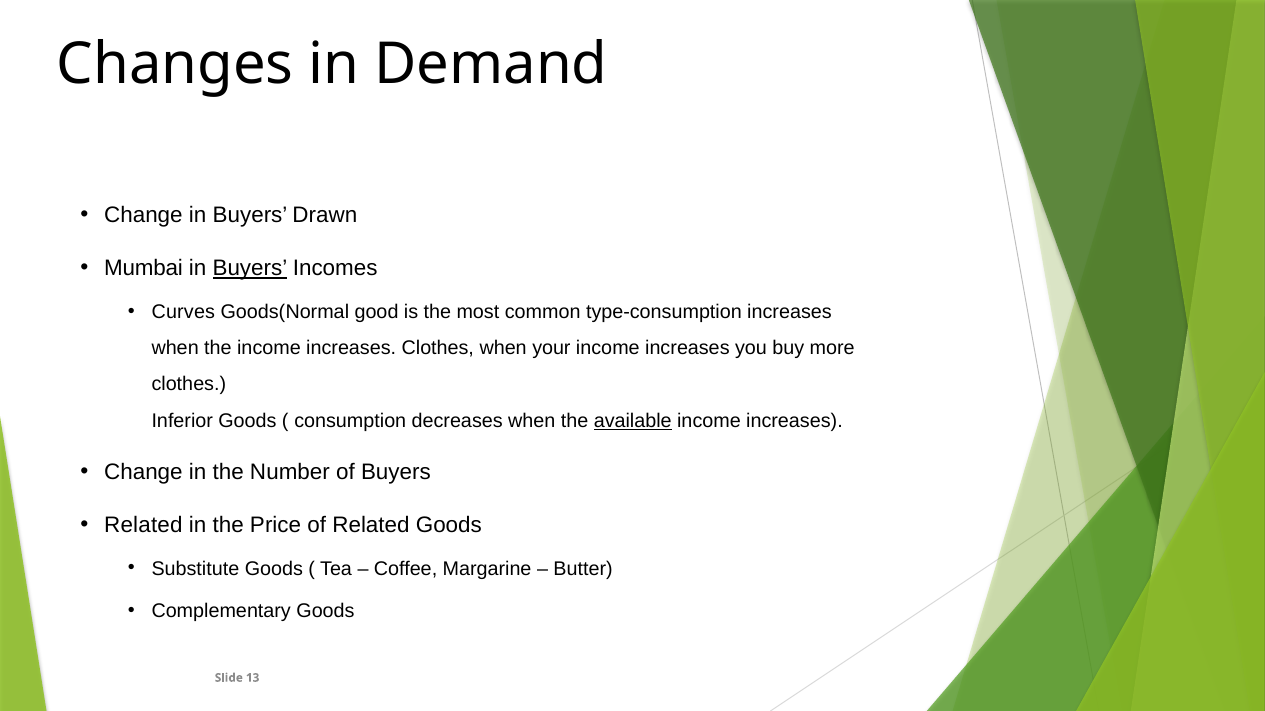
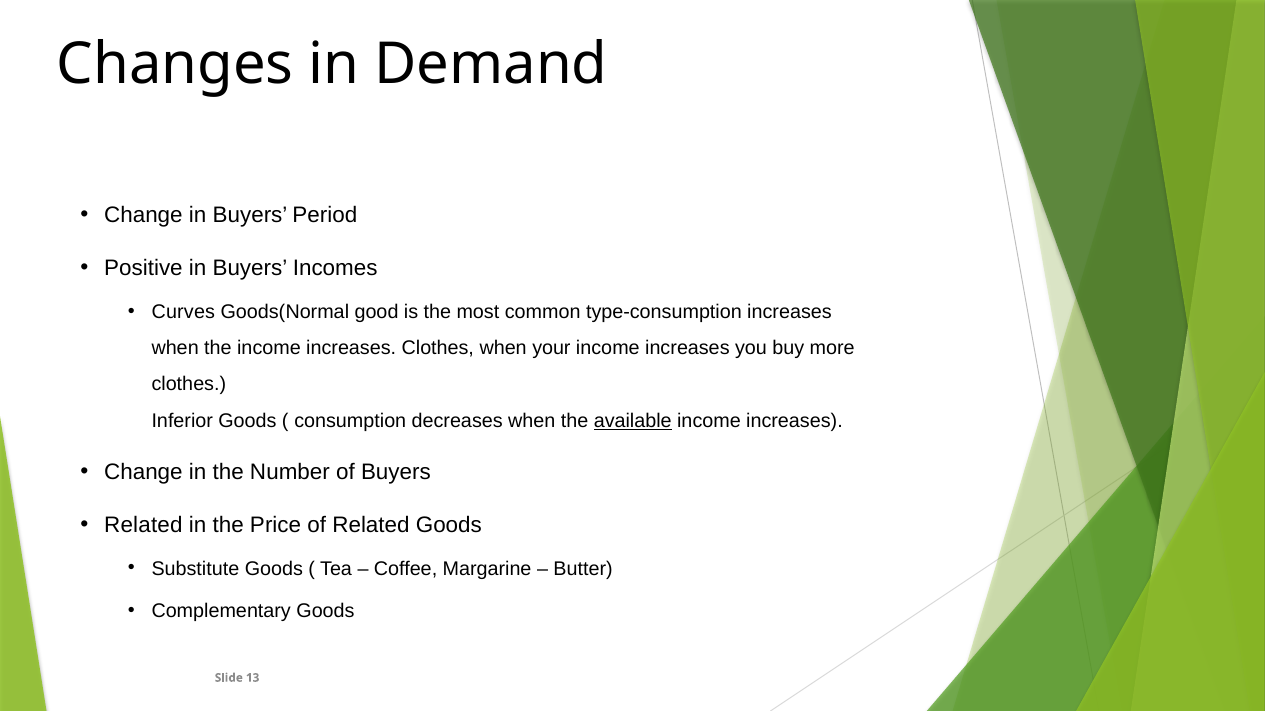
Drawn: Drawn -> Period
Mumbai: Mumbai -> Positive
Buyers at (250, 269) underline: present -> none
